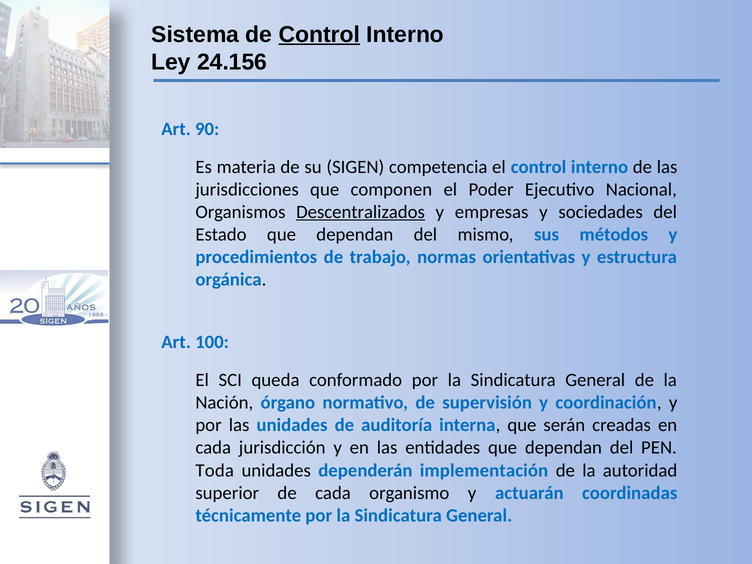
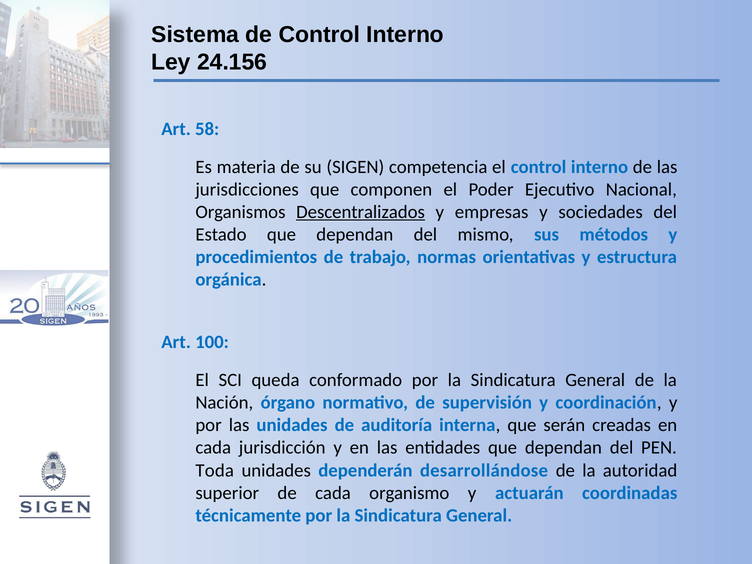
Control at (319, 34) underline: present -> none
90: 90 -> 58
implementación: implementación -> desarrollándose
